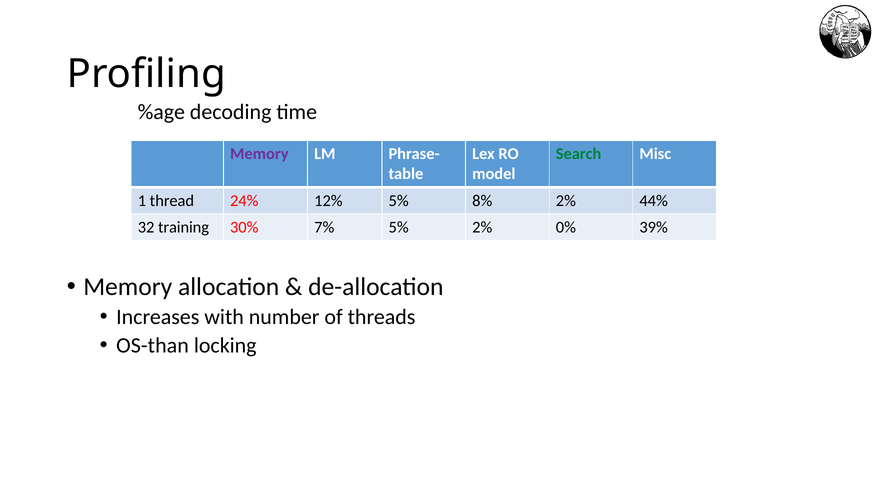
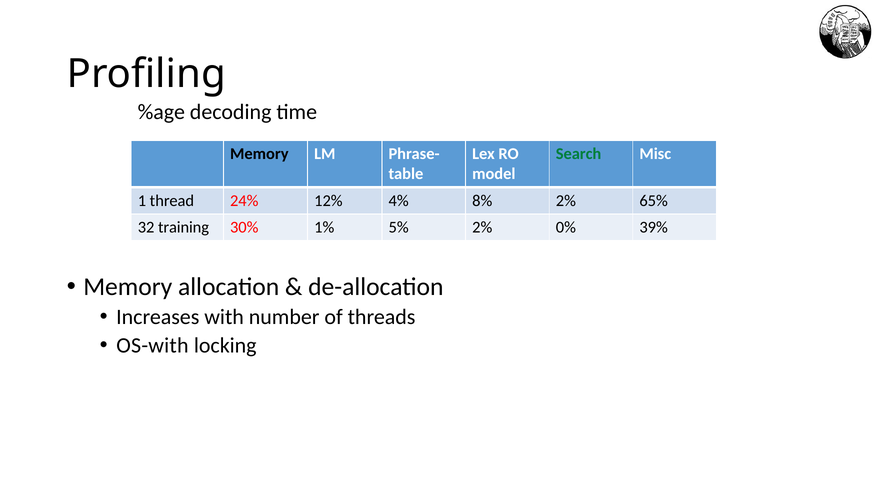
Memory at (259, 154) colour: purple -> black
12% 5%: 5% -> 4%
44%: 44% -> 65%
7%: 7% -> 1%
OS-than: OS-than -> OS-with
